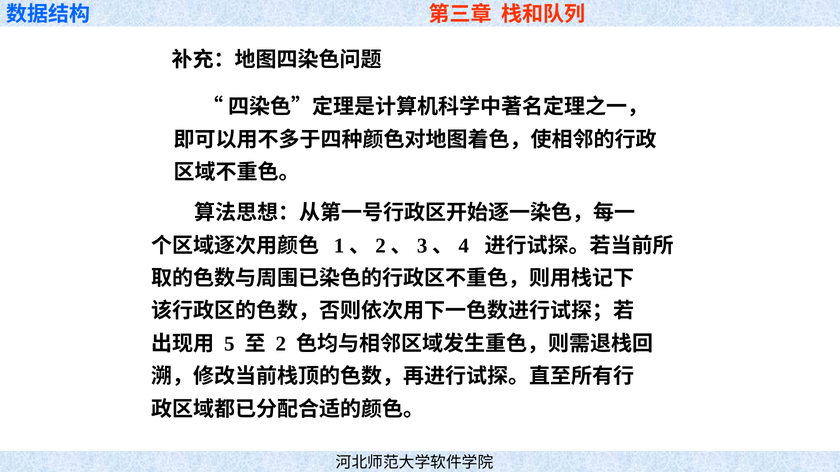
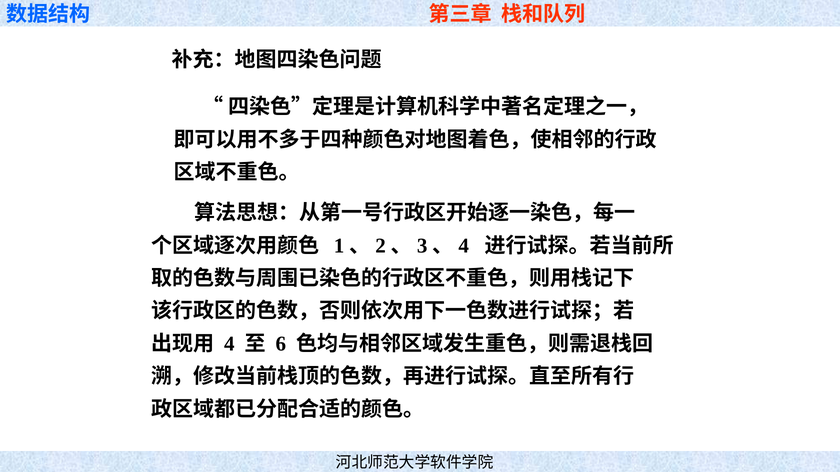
5: 5 -> 4
2: 2 -> 6
